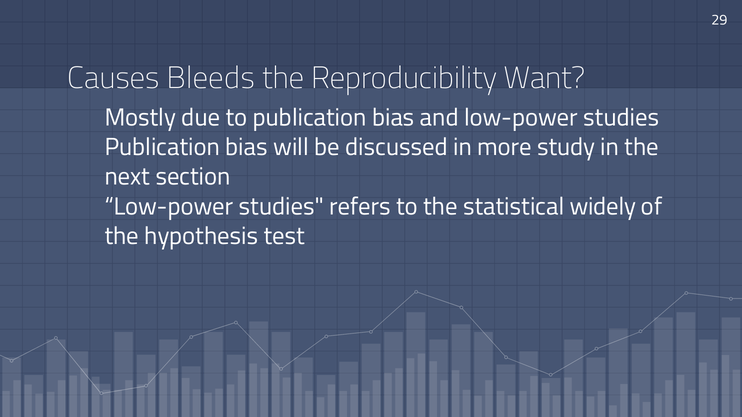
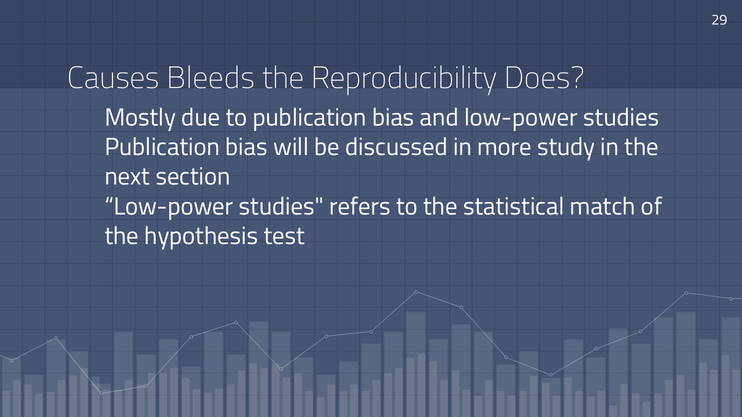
Want: Want -> Does
widely: widely -> match
